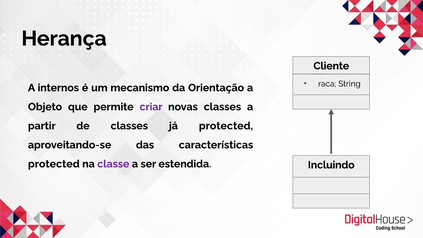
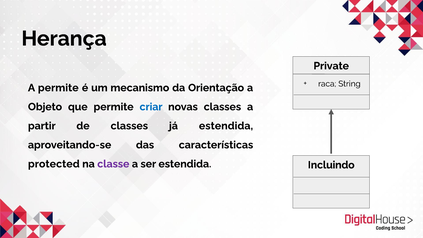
Cliente: Cliente -> Private
A internos: internos -> permite
criar colour: purple -> blue
já protected: protected -> estendida
